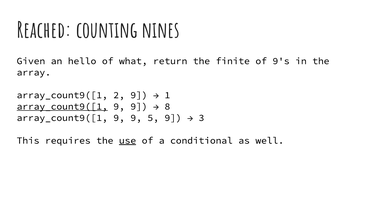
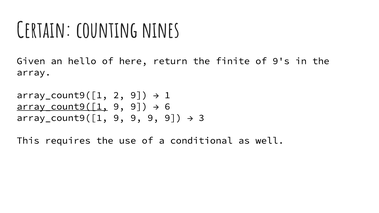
Reached: Reached -> Certain
what: what -> here
8: 8 -> 6
array_count9([1 9 9 5: 5 -> 9
use underline: present -> none
